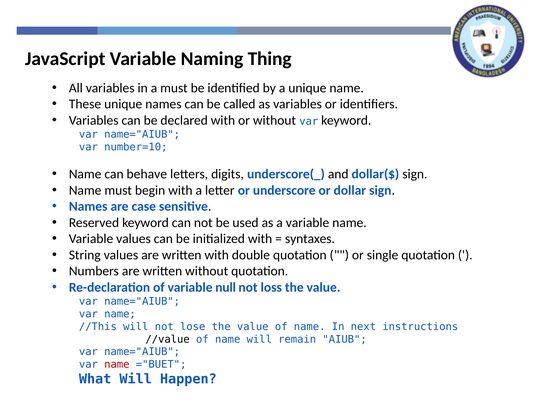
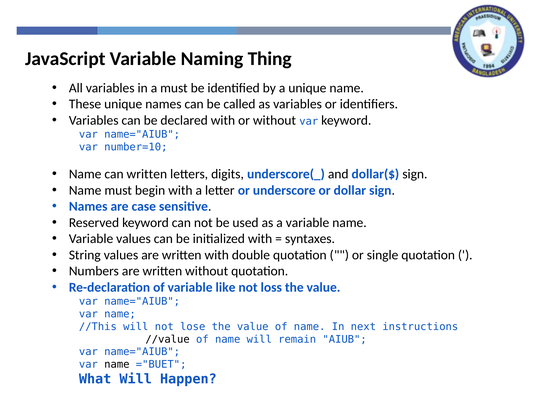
can behave: behave -> written
null: null -> like
name at (117, 365) colour: red -> black
